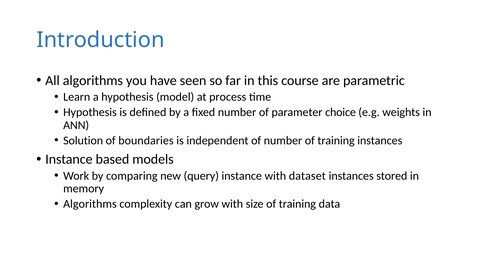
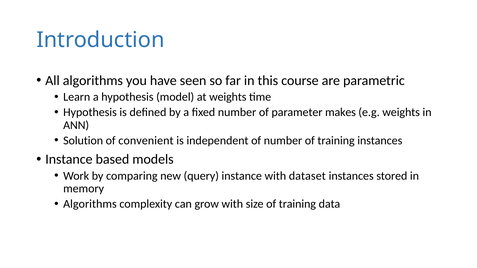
at process: process -> weights
choice: choice -> makes
boundaries: boundaries -> convenient
